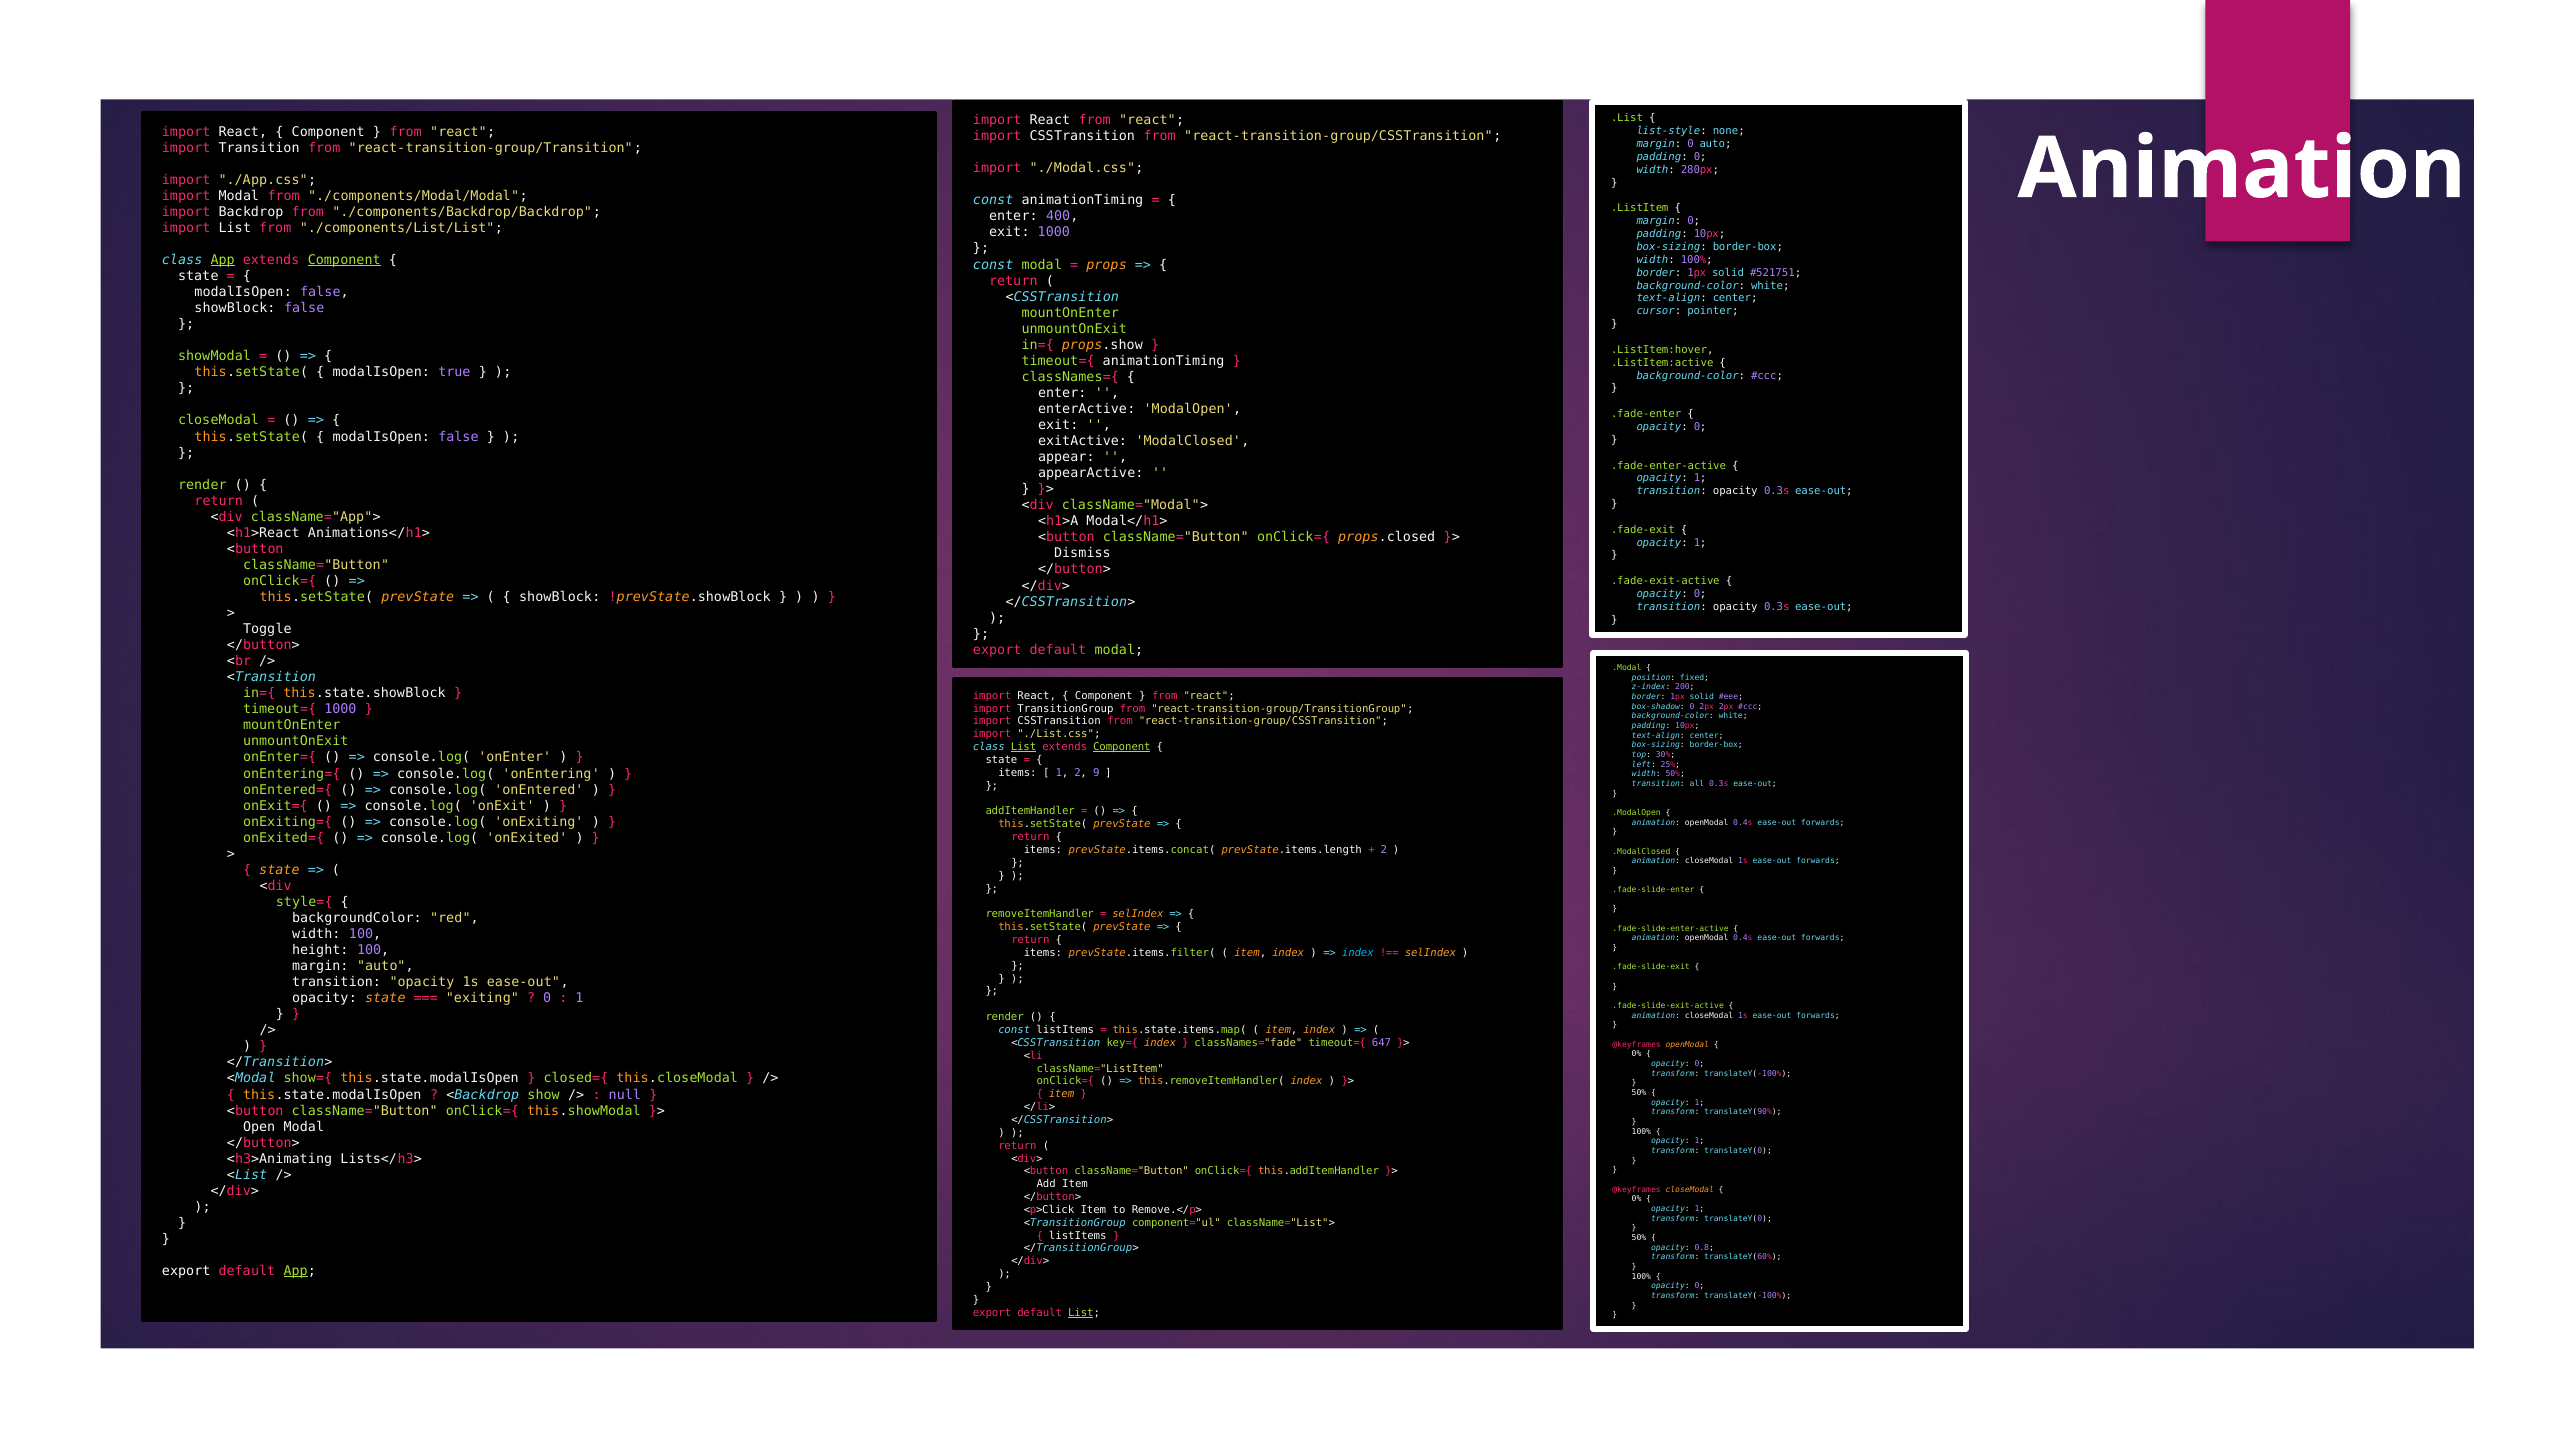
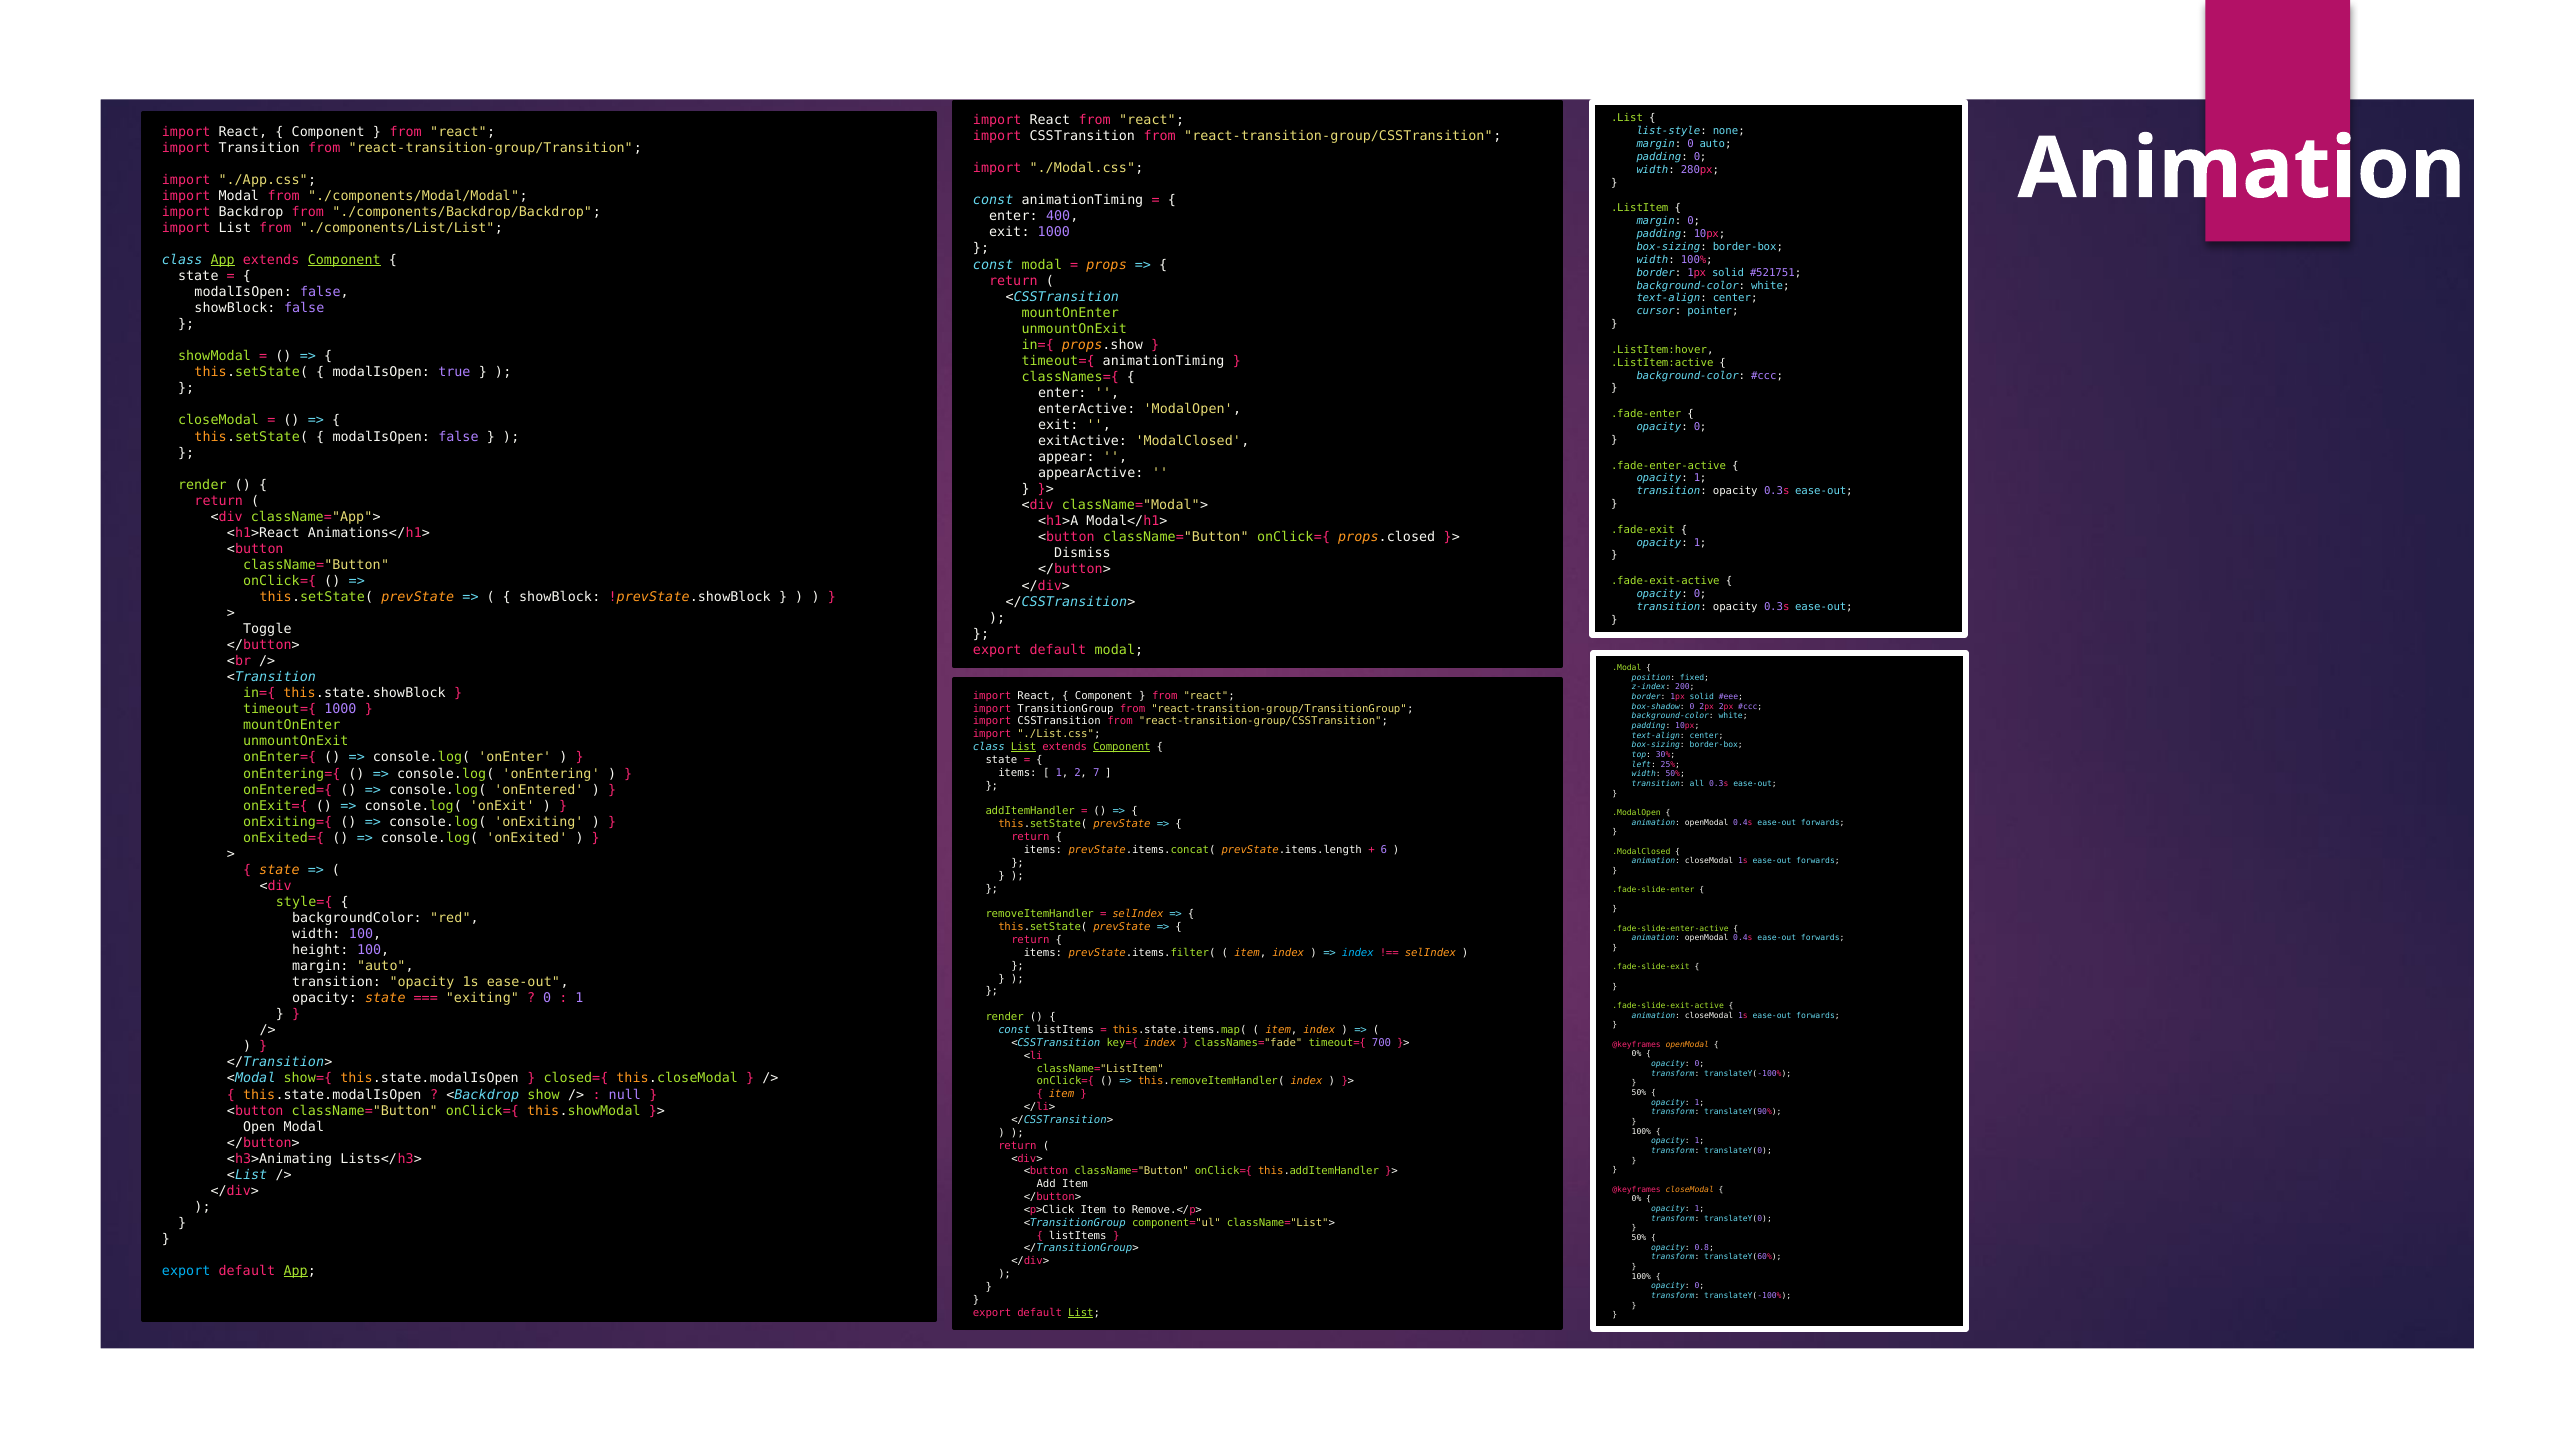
9: 9 -> 7
2 at (1384, 850): 2 -> 6
647: 647 -> 700
export at (186, 1271) colour: white -> light blue
